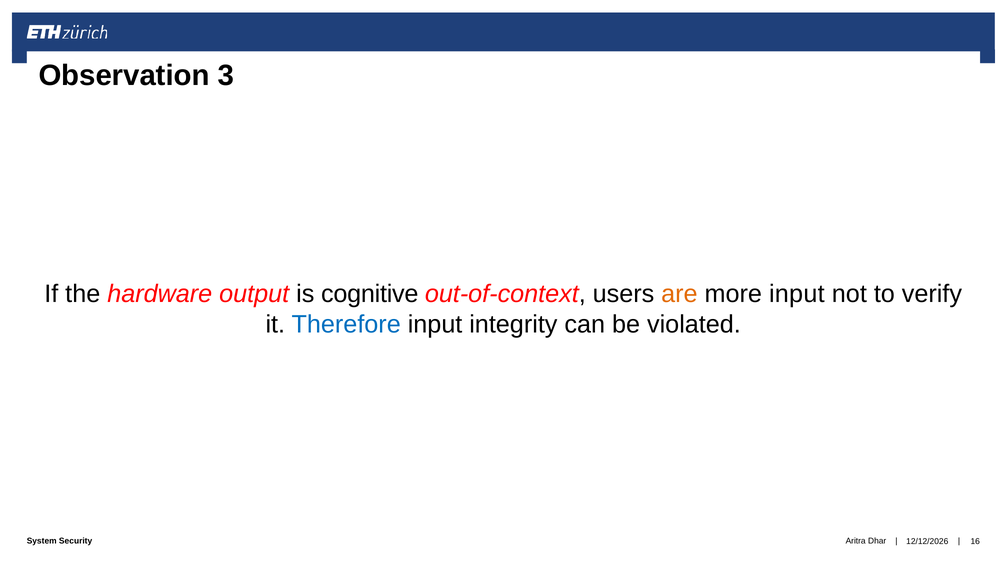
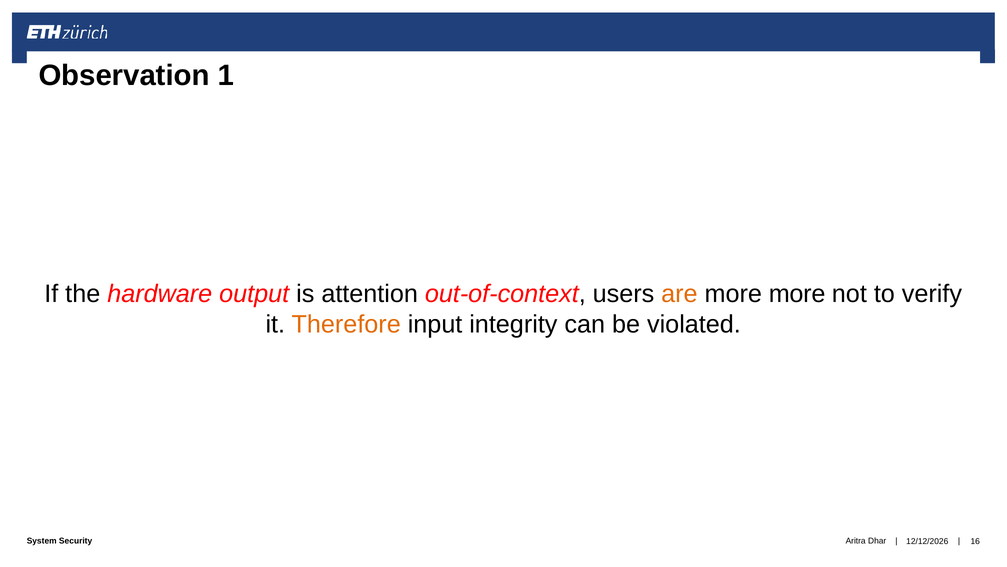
3: 3 -> 1
cognitive: cognitive -> attention
more input: input -> more
Therefore colour: blue -> orange
